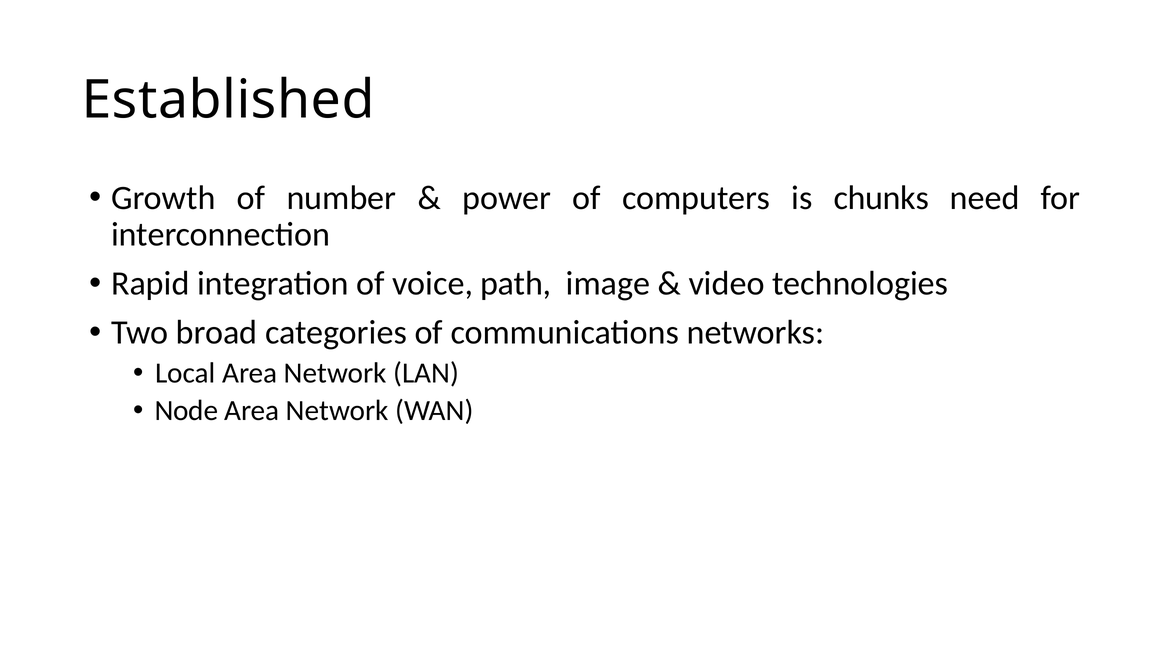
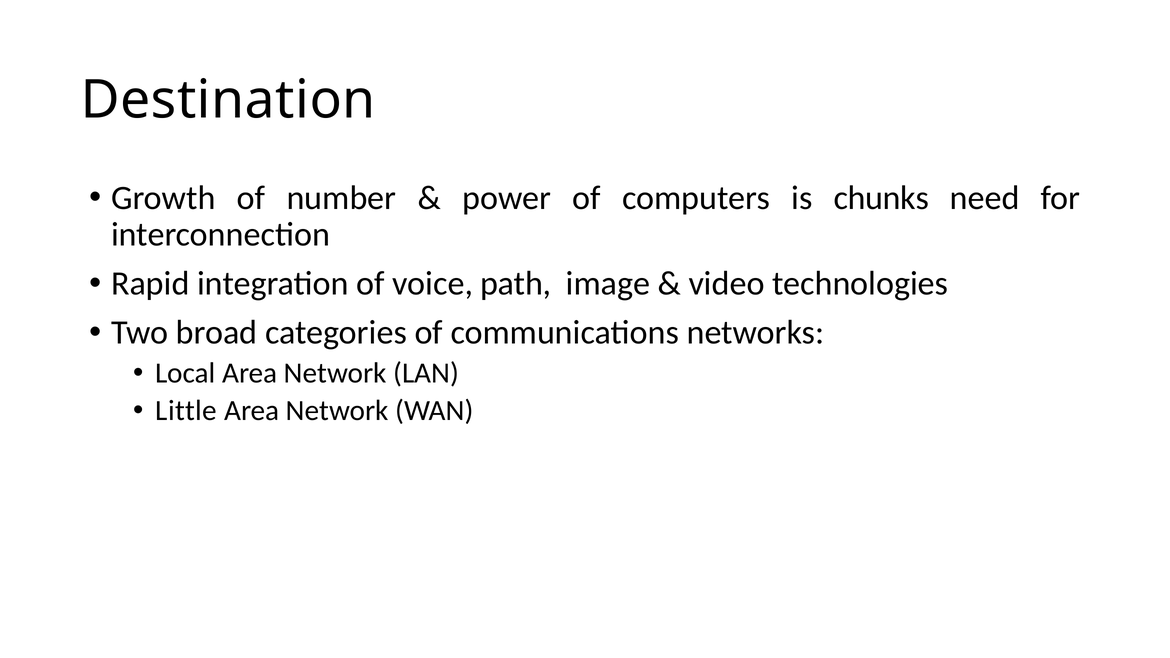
Established: Established -> Destination
Node: Node -> Little
